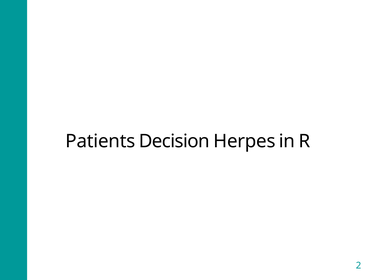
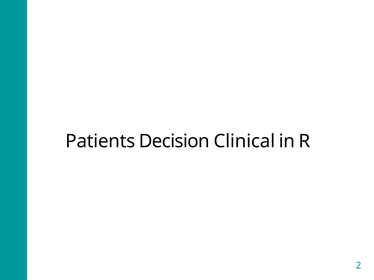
Herpes: Herpes -> Clinical
